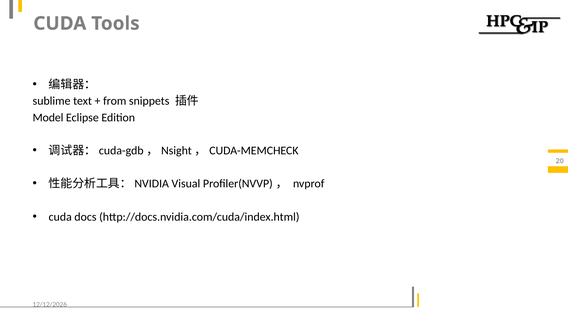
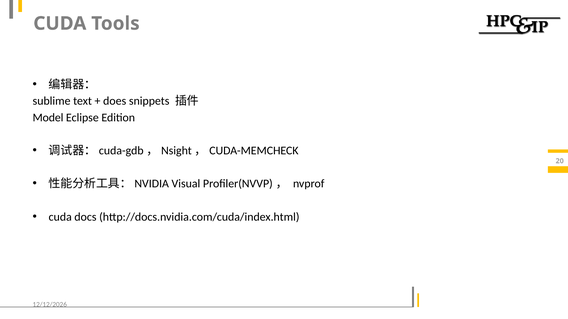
from: from -> does
